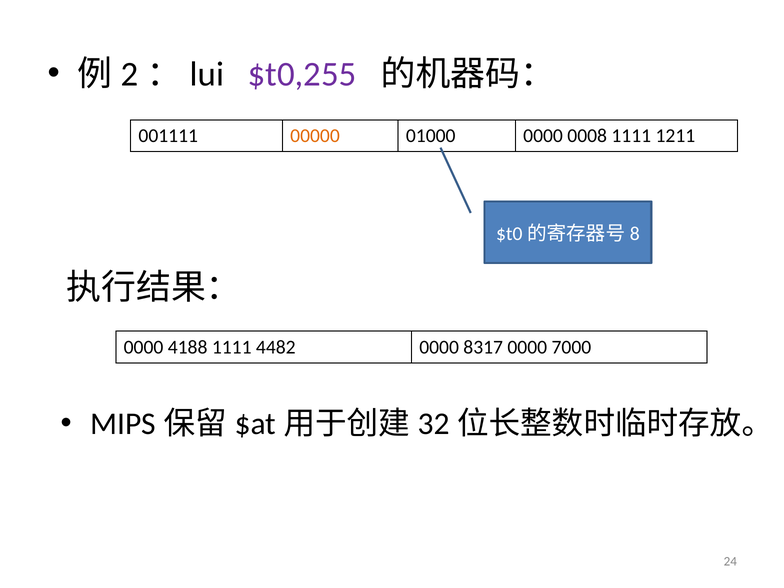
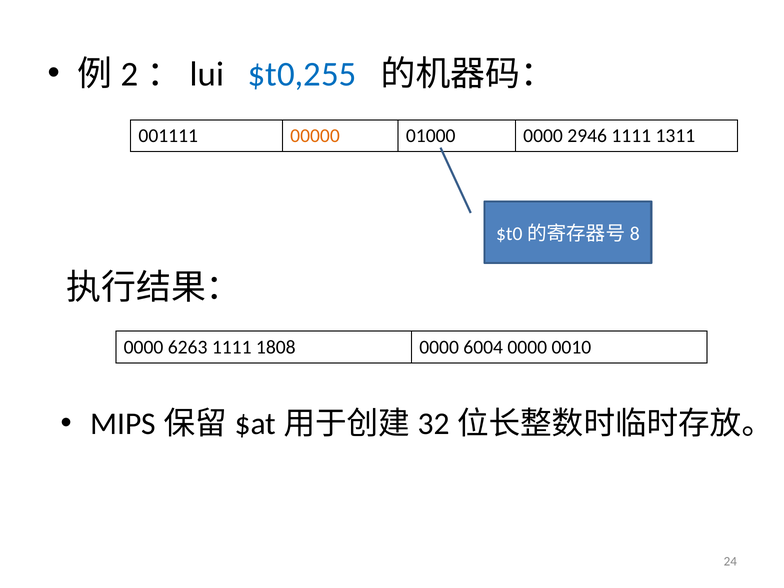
$t0,255 colour: purple -> blue
0008: 0008 -> 2946
1211: 1211 -> 1311
4188: 4188 -> 6263
4482: 4482 -> 1808
8317: 8317 -> 6004
7000: 7000 -> 0010
